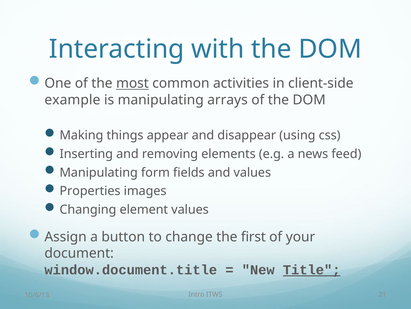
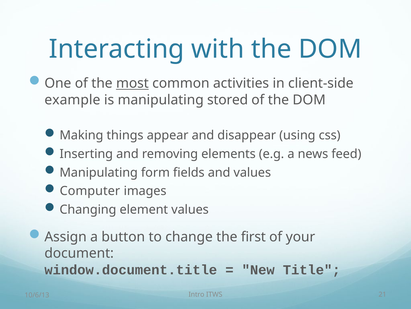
arrays: arrays -> stored
Properties: Properties -> Computer
Title underline: present -> none
